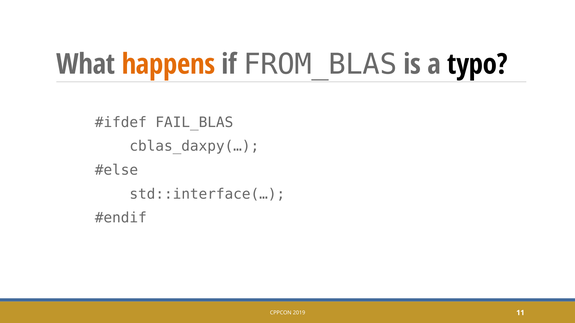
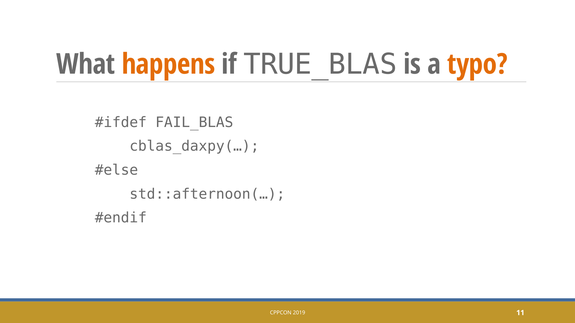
FROM_BLAS: FROM_BLAS -> TRUE_BLAS
typo colour: black -> orange
std::interface(…: std::interface(… -> std::afternoon(…
